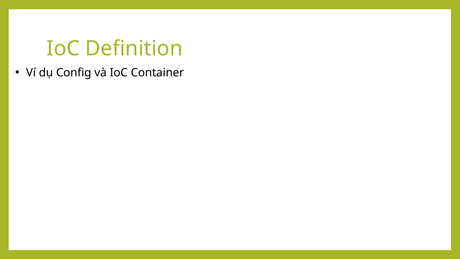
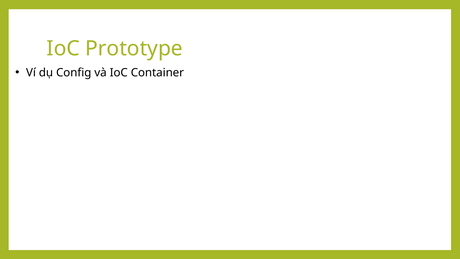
Definition: Definition -> Prototype
